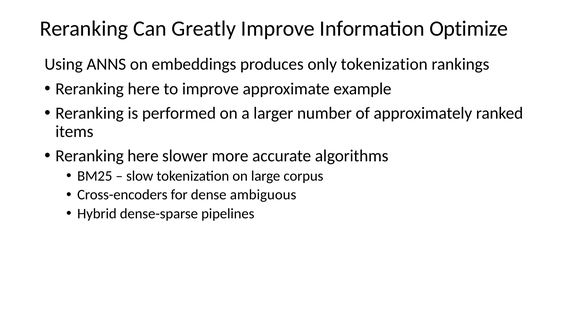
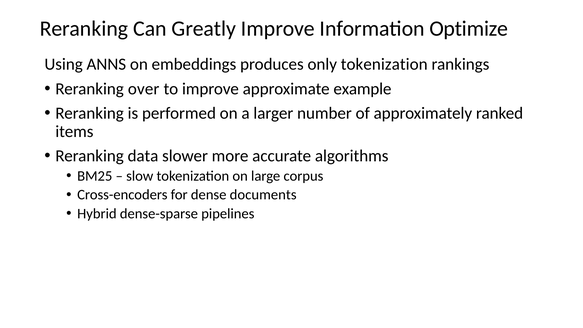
here at (144, 89): here -> over
here at (143, 156): here -> data
ambiguous: ambiguous -> documents
